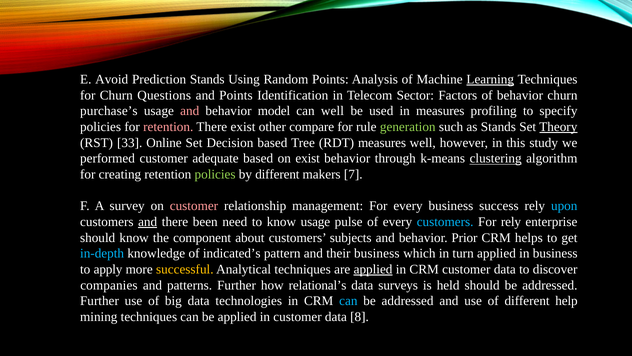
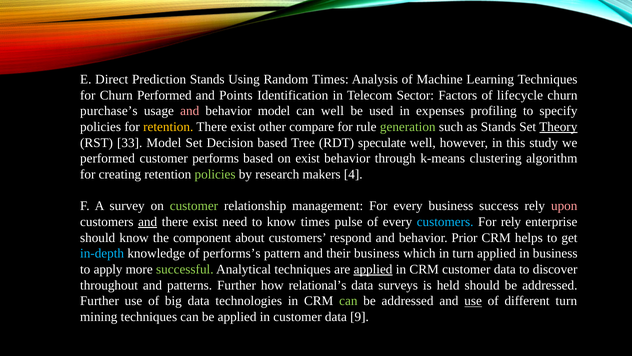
Avoid: Avoid -> Direct
Random Points: Points -> Times
Learning underline: present -> none
Churn Questions: Questions -> Performed
of behavior: behavior -> lifecycle
in measures: measures -> expenses
retention at (168, 127) colour: pink -> yellow
33 Online: Online -> Model
RDT measures: measures -> speculate
adequate: adequate -> performs
clustering underline: present -> none
by different: different -> research
7: 7 -> 4
customer at (194, 206) colour: pink -> light green
upon colour: light blue -> pink
been at (205, 222): been -> exist
know usage: usage -> times
subjects: subjects -> respond
indicated’s: indicated’s -> performs’s
successful colour: yellow -> light green
companies: companies -> throughout
can at (348, 301) colour: light blue -> light green
use at (473, 301) underline: none -> present
different help: help -> turn
8: 8 -> 9
